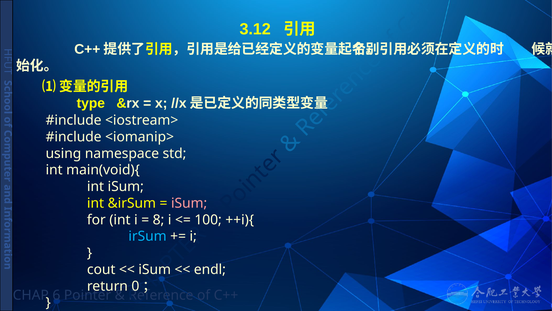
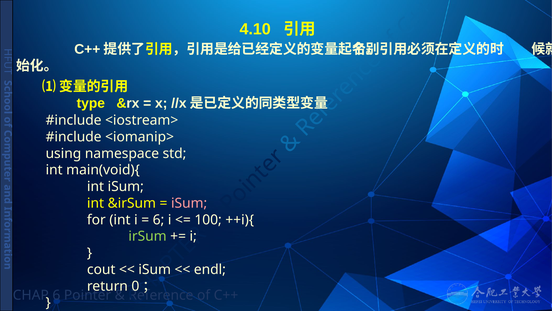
3.12: 3.12 -> 4.10
8 at (159, 219): 8 -> 6
irSum colour: light blue -> light green
